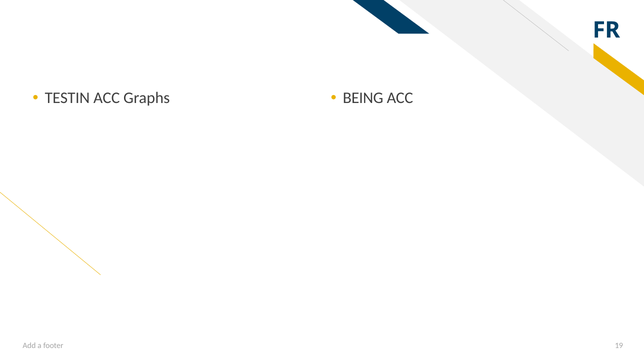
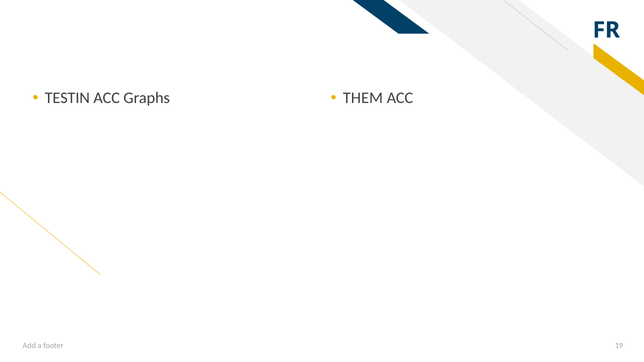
BEING: BEING -> THEM
